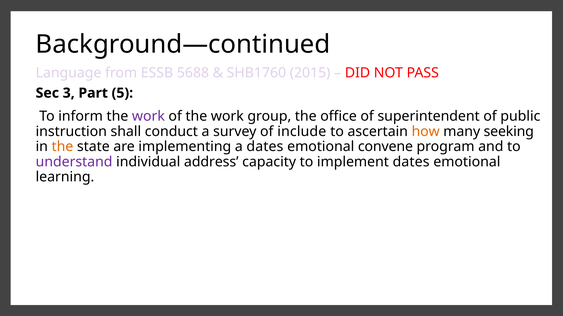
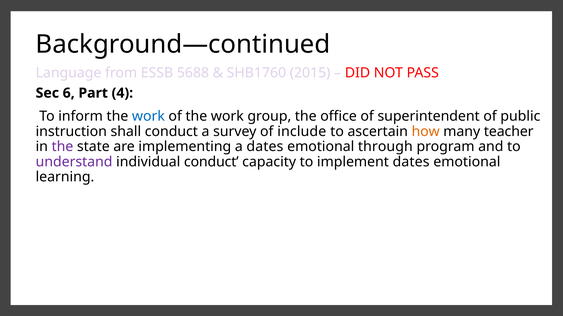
3: 3 -> 6
5: 5 -> 4
work at (148, 117) colour: purple -> blue
seeking: seeking -> teacher
the at (62, 147) colour: orange -> purple
convene: convene -> through
individual address: address -> conduct
